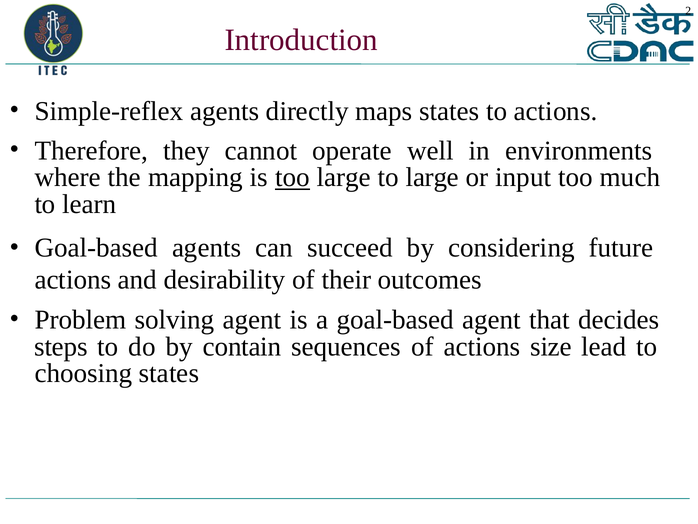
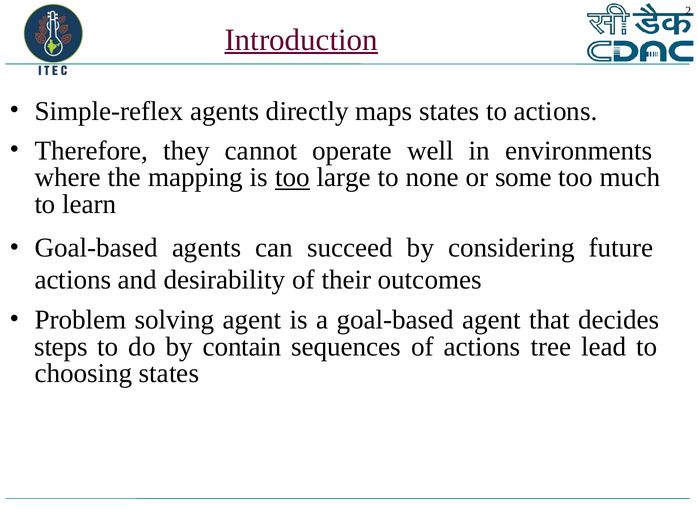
Introduction underline: none -> present
to large: large -> none
input: input -> some
size: size -> tree
